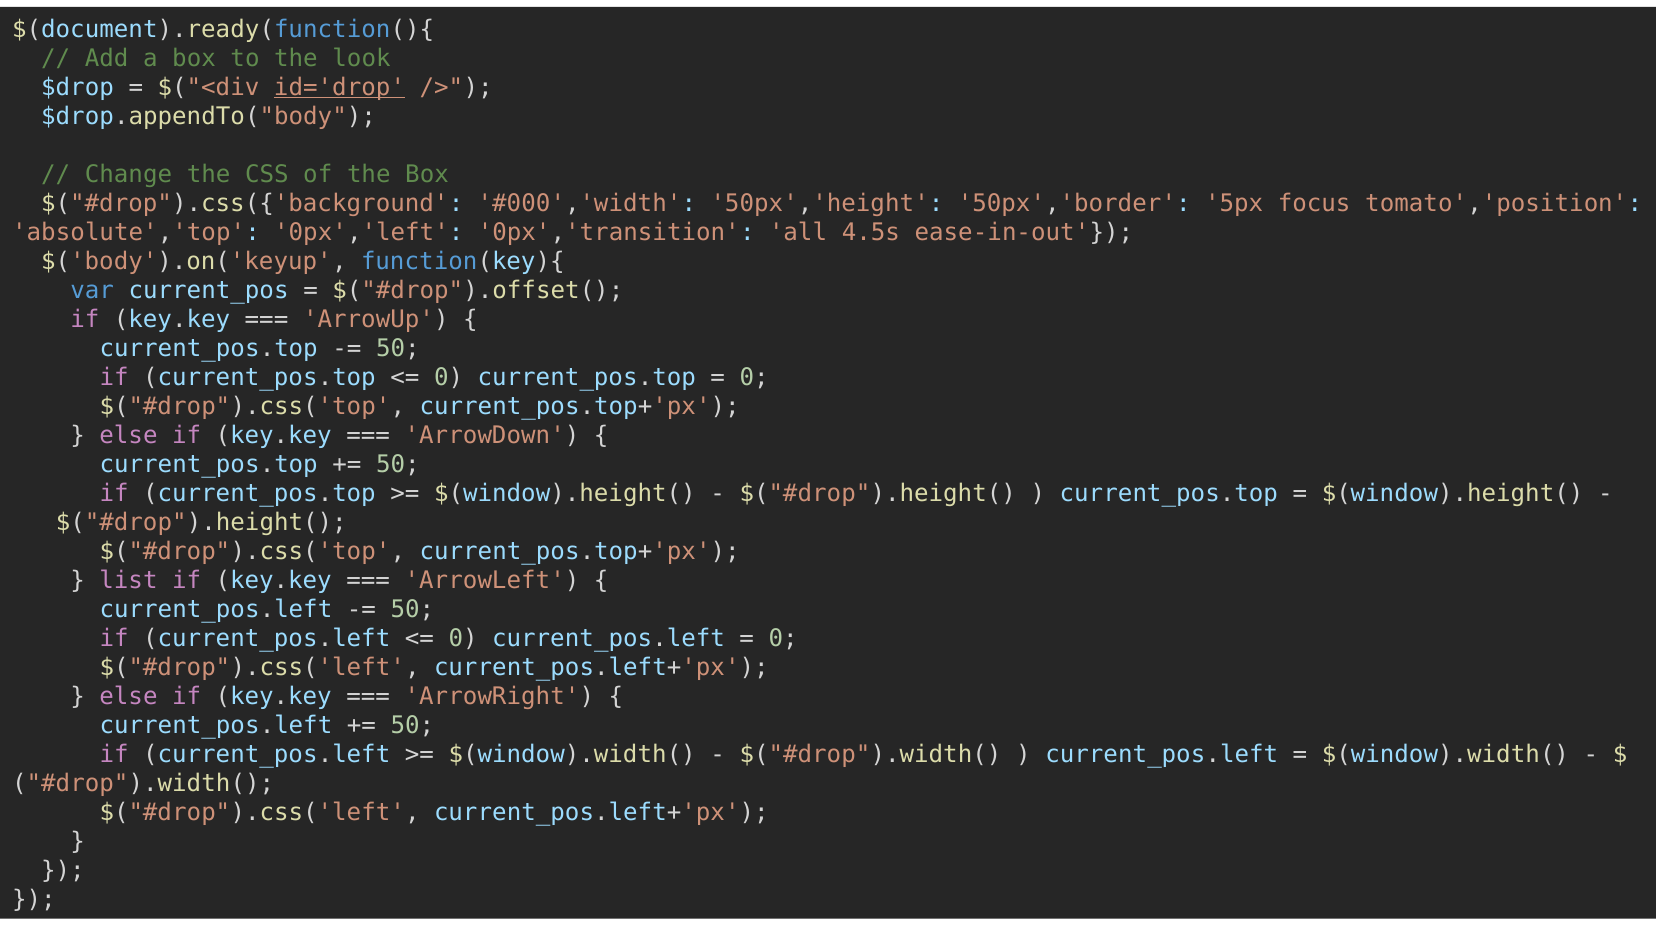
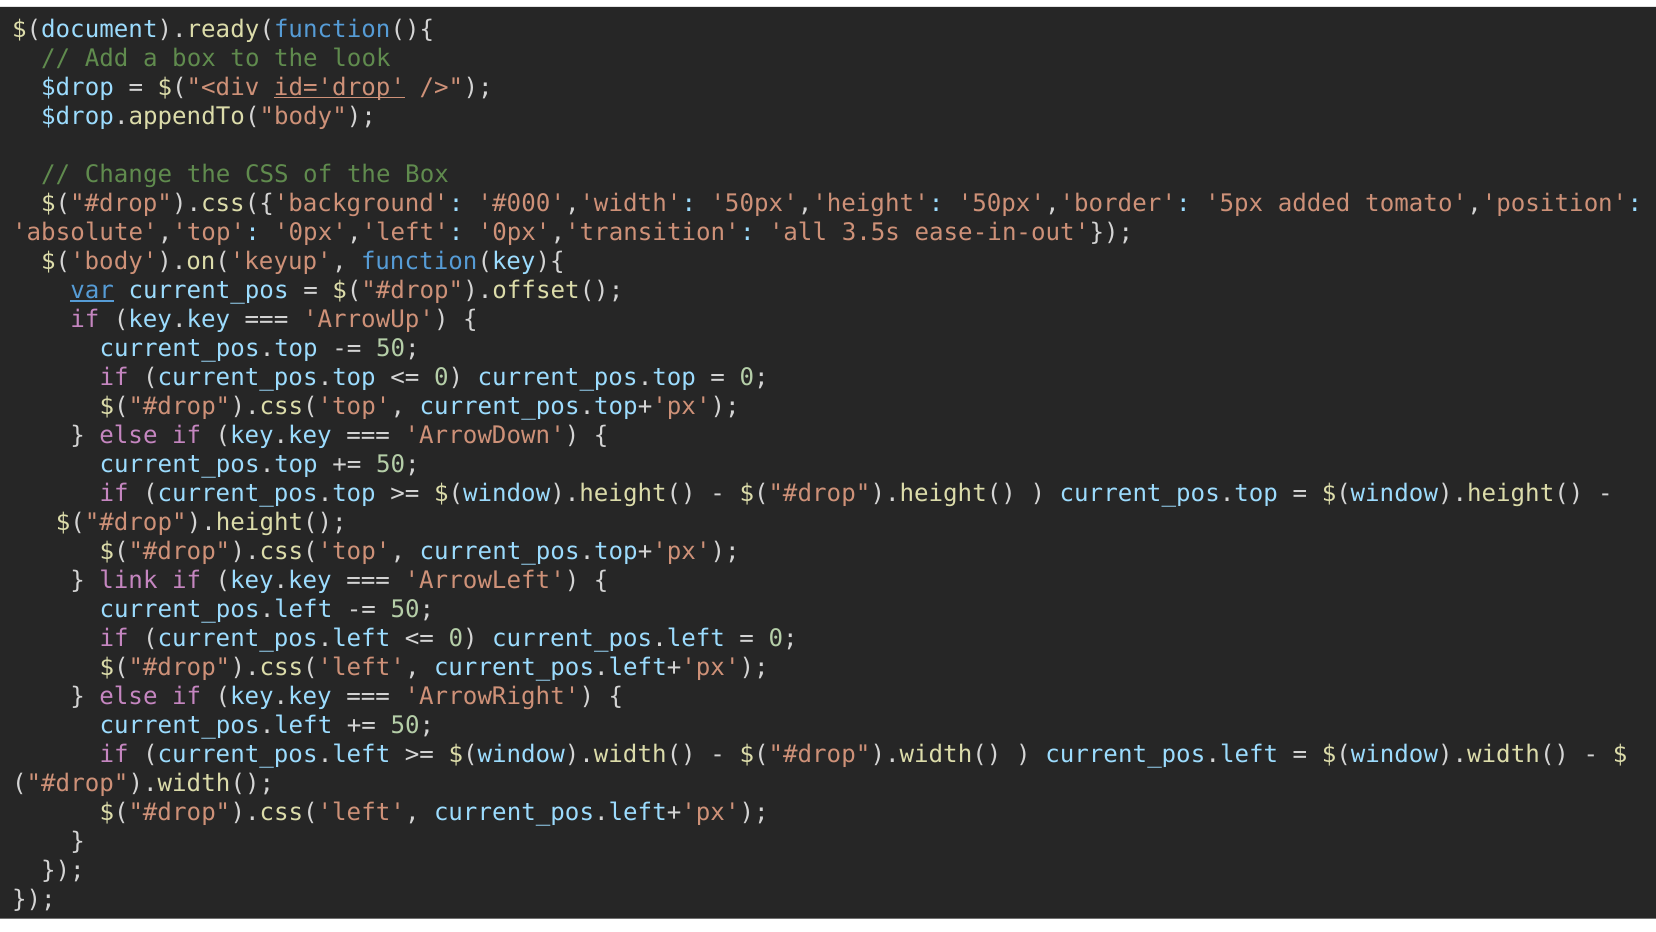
focus: focus -> added
4.5s: 4.5s -> 3.5s
var underline: none -> present
list: list -> link
